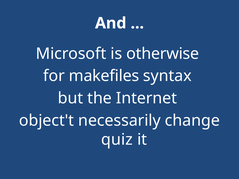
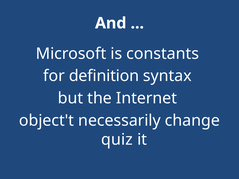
otherwise: otherwise -> constants
makefiles: makefiles -> definition
